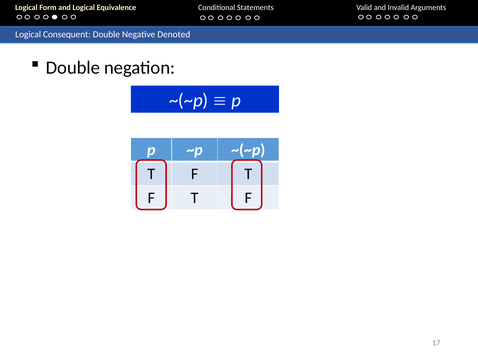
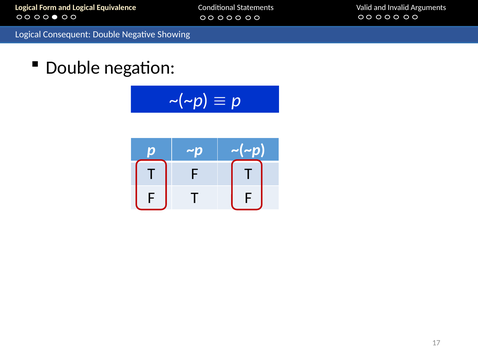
Denoted: Denoted -> Showing
